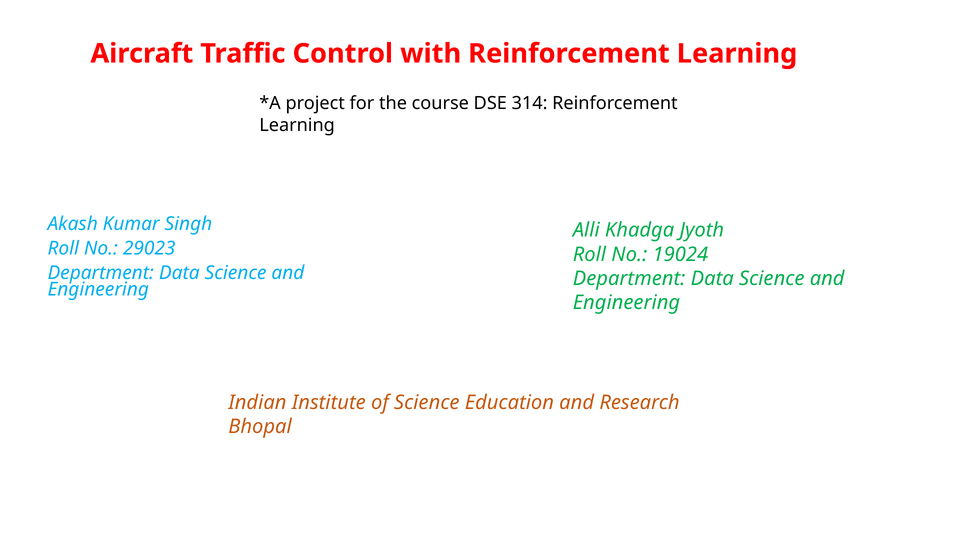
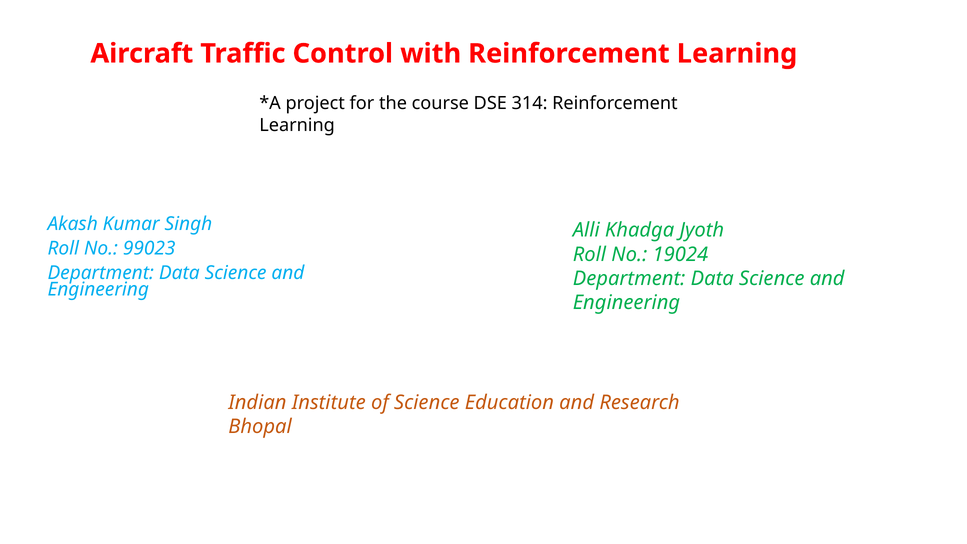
29023: 29023 -> 99023
